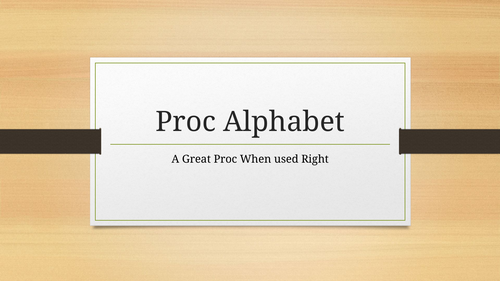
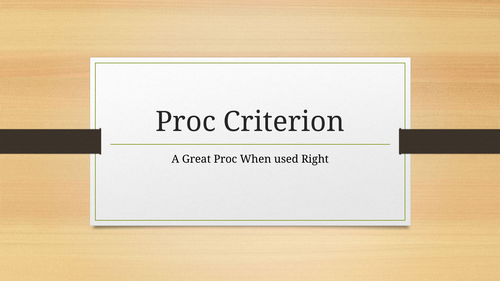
Alphabet: Alphabet -> Criterion
